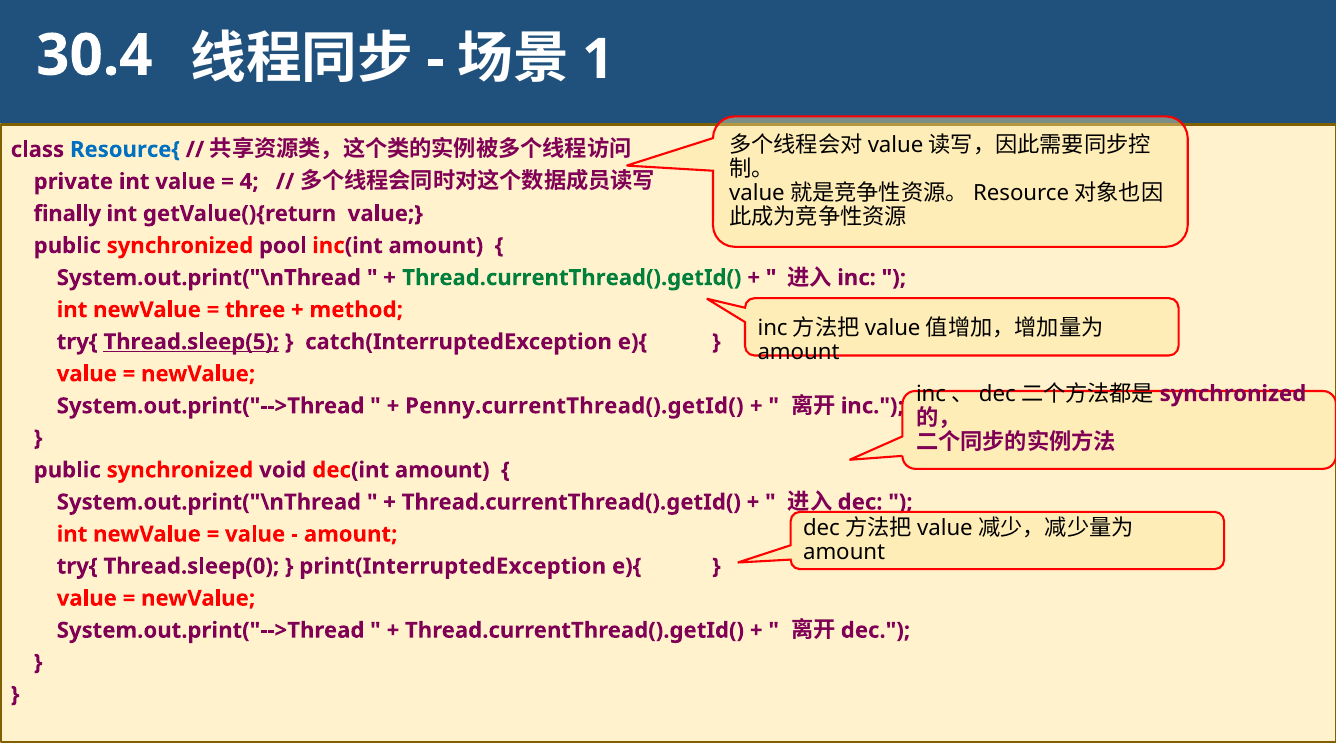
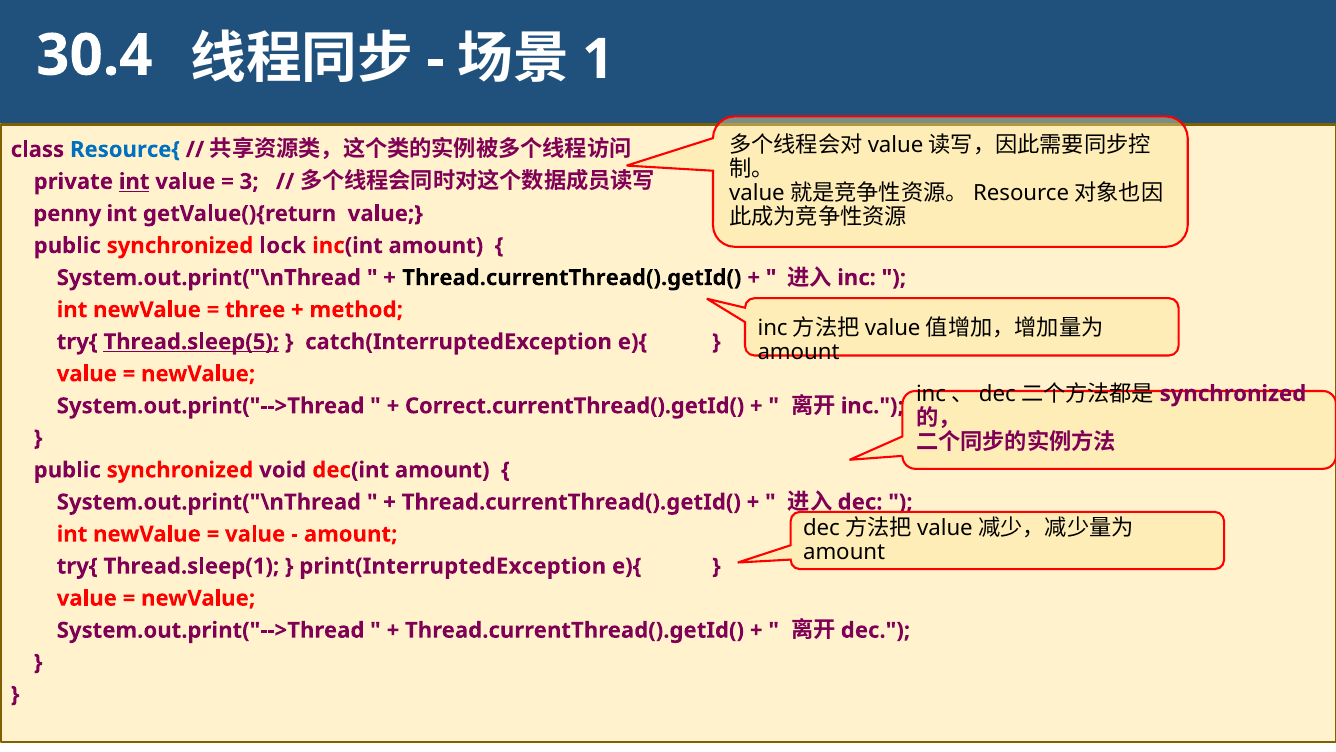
int at (134, 181) underline: none -> present
4: 4 -> 3
finally: finally -> penny
pool: pool -> lock
Thread.currentThread().getId( at (572, 278) colour: green -> black
Penny.currentThread().getId(: Penny.currentThread().getId( -> Correct.currentThread().getId(
Thread.sleep(0: Thread.sleep(0 -> Thread.sleep(1
